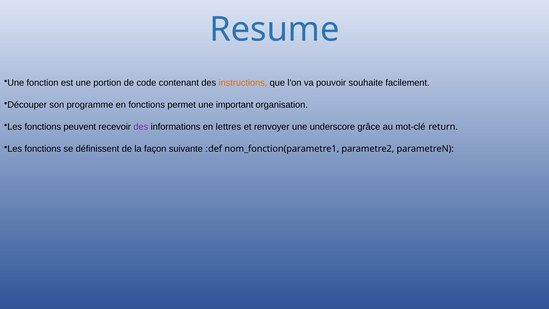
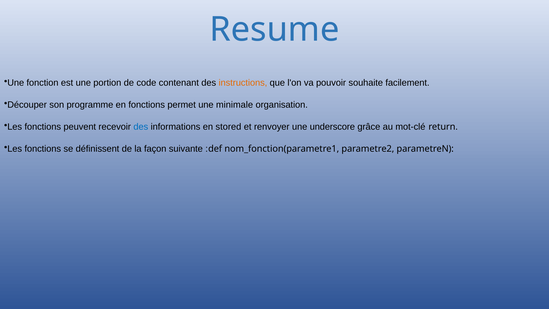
important: important -> minimale
des at (141, 127) colour: purple -> blue
lettres: lettres -> stored
